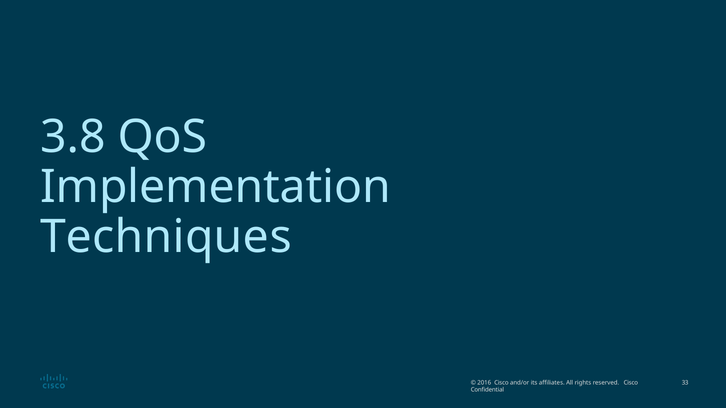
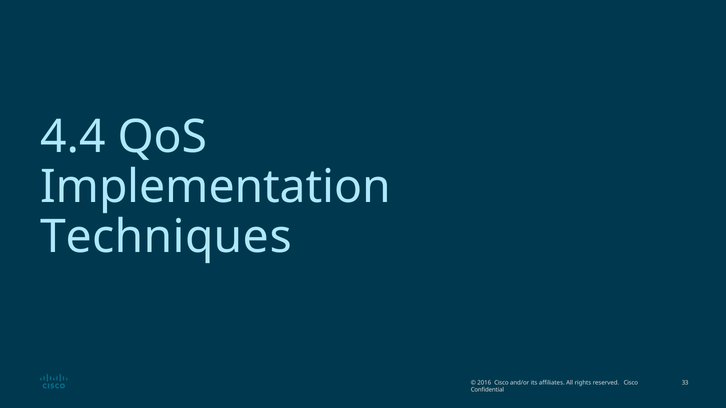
3.8: 3.8 -> 4.4
